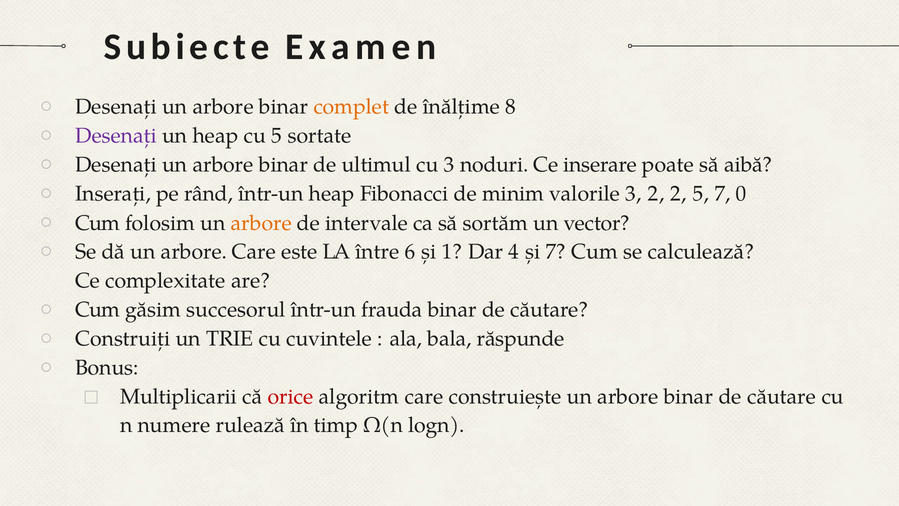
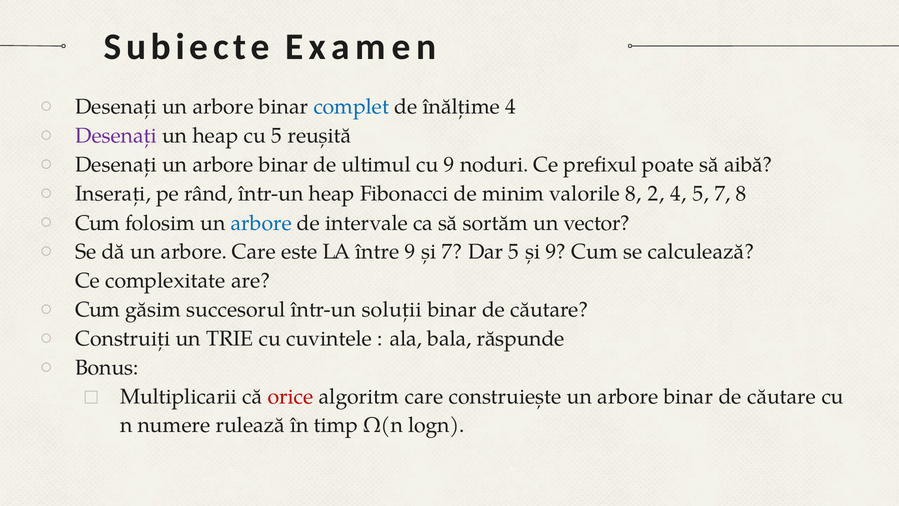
complet colour: orange -> blue
înălțime 8: 8 -> 4
sortate: sortate -> reușită
cu 3: 3 -> 9
inserare: inserare -> preﬁxul
valorile 3: 3 -> 8
2 2: 2 -> 4
7 0: 0 -> 8
arbore at (261, 223) colour: orange -> blue
între 6: 6 -> 9
și 1: 1 -> 7
Dar 4: 4 -> 5
și 7: 7 -> 9
frauda: frauda -> soluții
